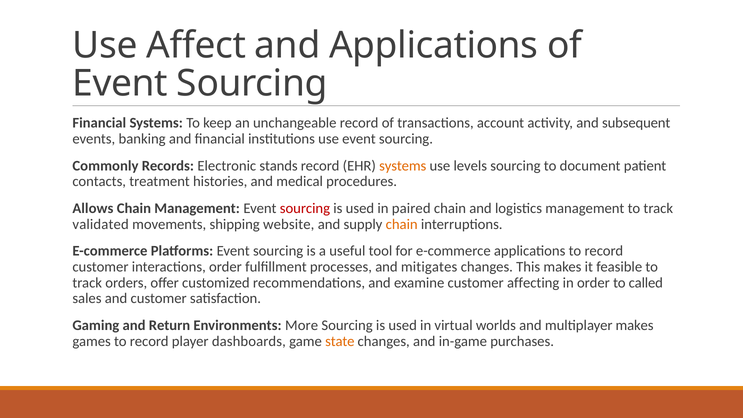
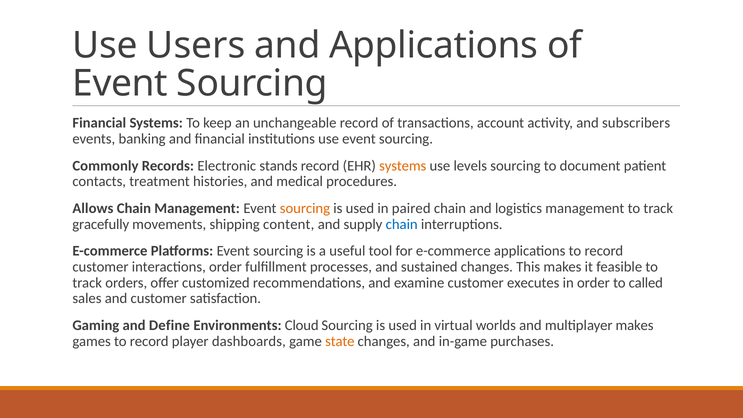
Affect: Affect -> Users
subsequent: subsequent -> subscribers
sourcing at (305, 208) colour: red -> orange
validated: validated -> gracefully
website: website -> content
chain at (402, 224) colour: orange -> blue
mitigates: mitigates -> sustained
affecting: affecting -> executes
Return: Return -> Define
More: More -> Cloud
